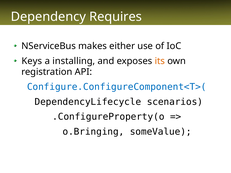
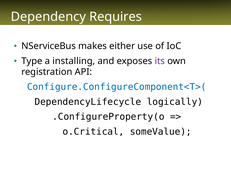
Keys: Keys -> Type
its colour: orange -> purple
scenarios: scenarios -> logically
o.Bringing: o.Bringing -> o.Critical
